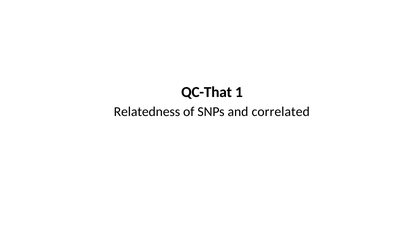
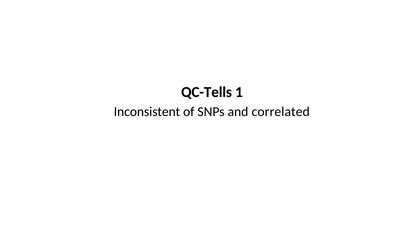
QC-That: QC-That -> QC-Tells
Relatedness: Relatedness -> Inconsistent
